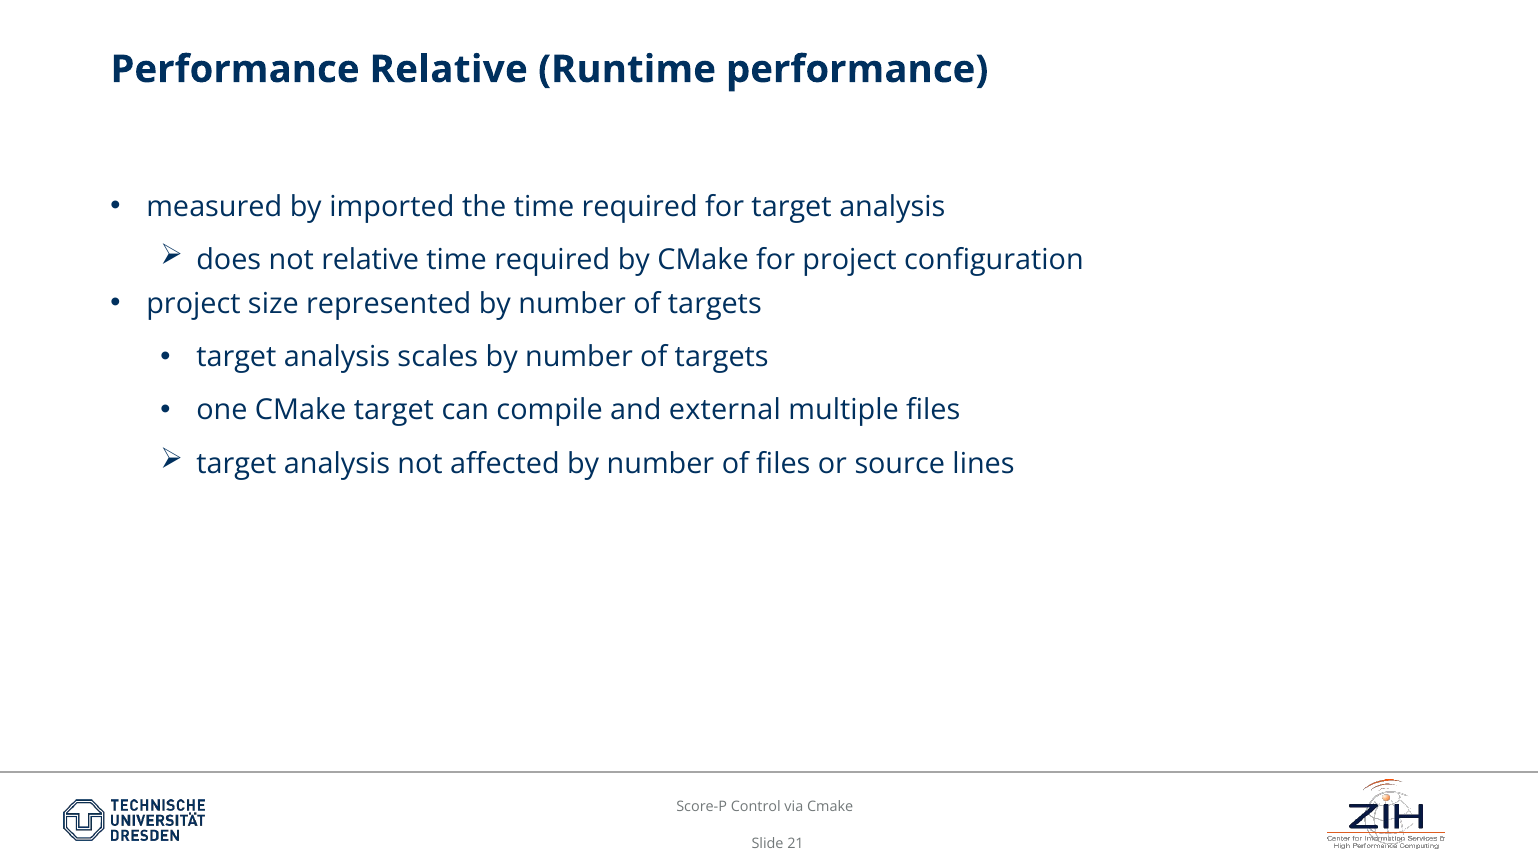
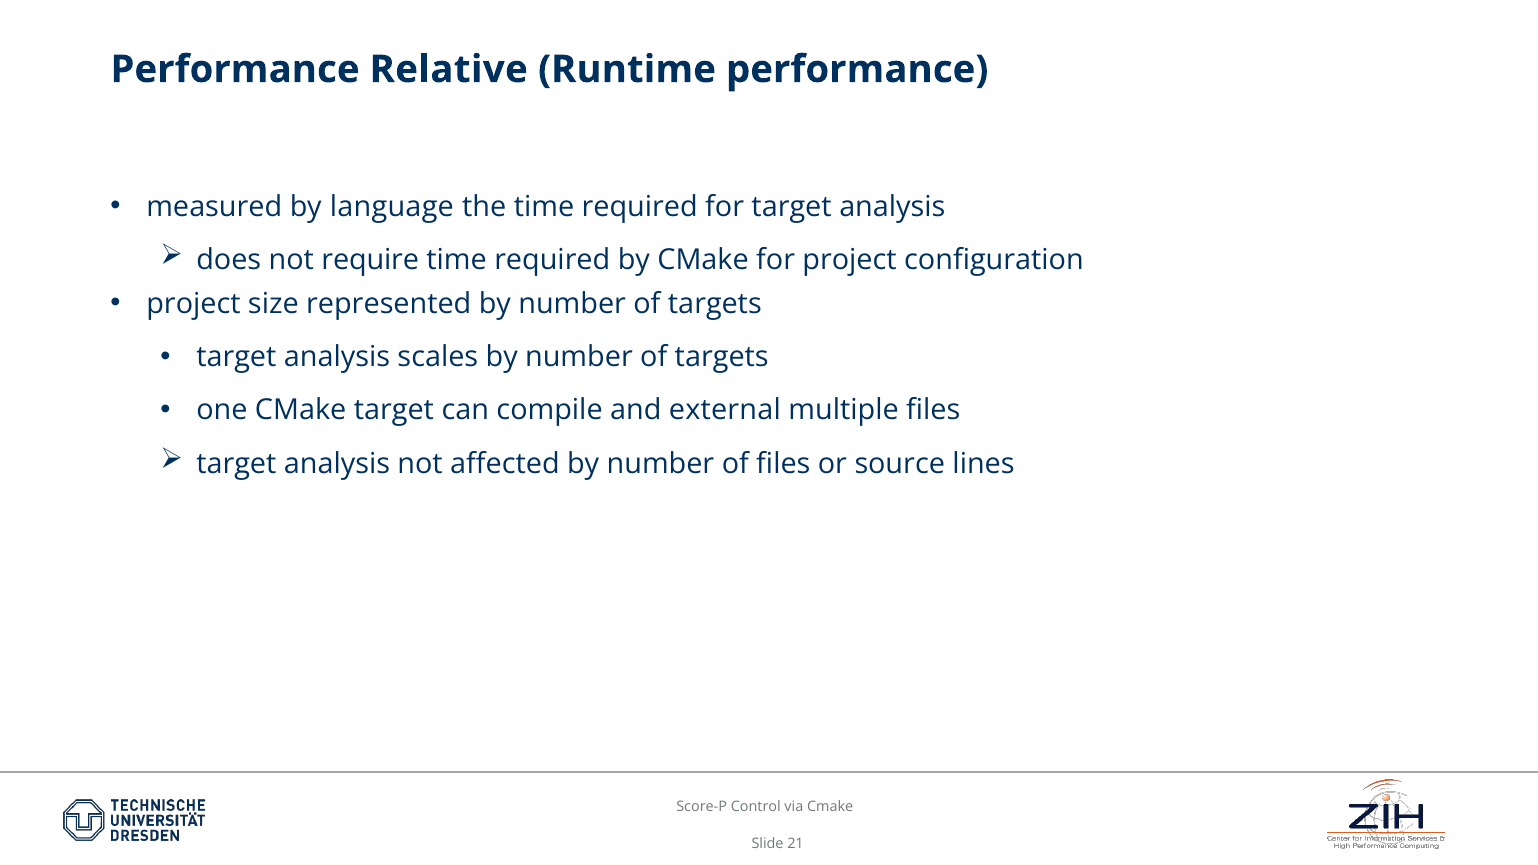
imported: imported -> language
not relative: relative -> require
